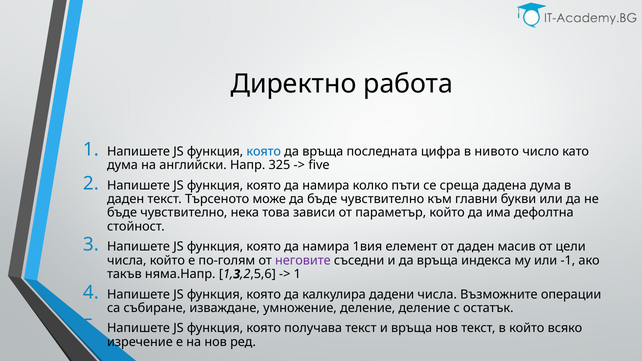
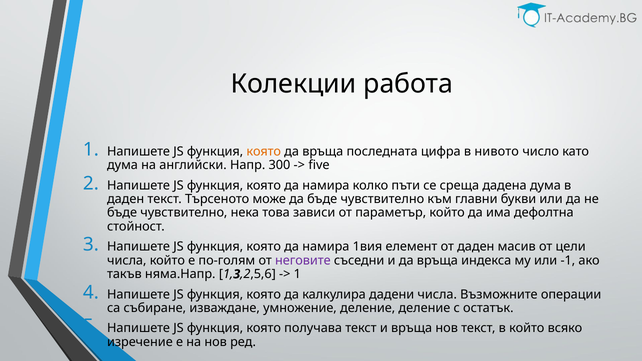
Директно: Директно -> Колекции
която at (264, 151) colour: blue -> orange
325: 325 -> 300
